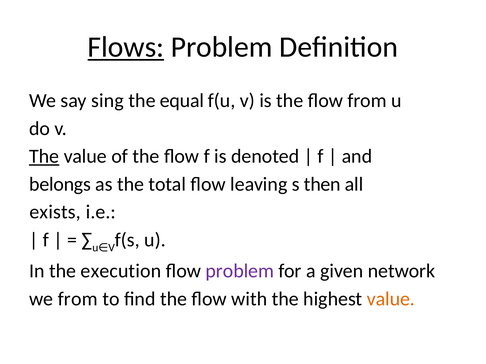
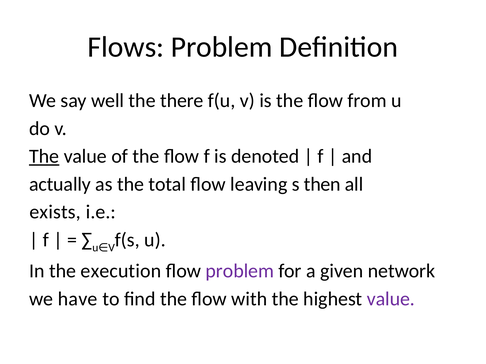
Flows underline: present -> none
sing: sing -> well
equal: equal -> there
belongs: belongs -> actually
we from: from -> have
value at (391, 299) colour: orange -> purple
